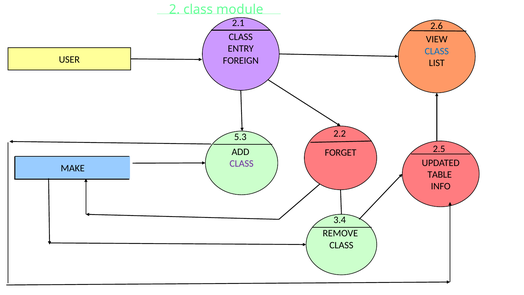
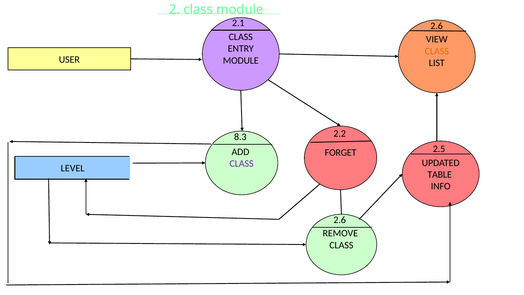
CLASS at (437, 51) colour: blue -> orange
FOREIGN at (241, 60): FOREIGN -> MODULE
5.3: 5.3 -> 8.3
MAKE: MAKE -> LEVEL
3.4 at (340, 220): 3.4 -> 2.6
